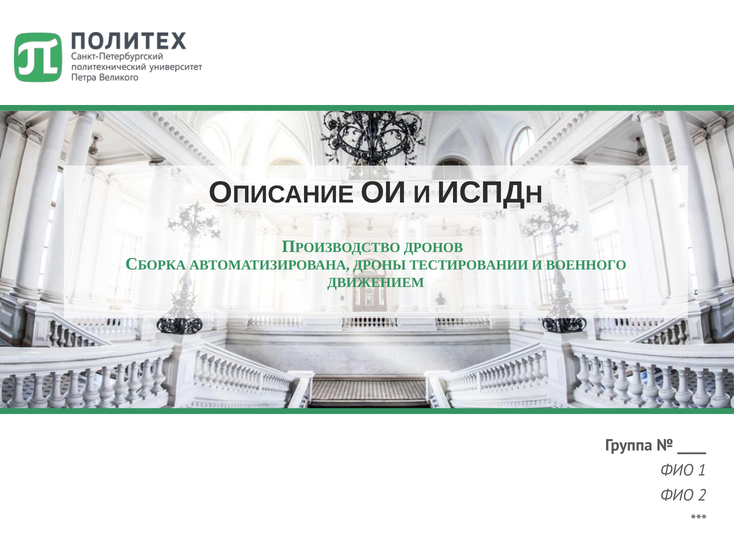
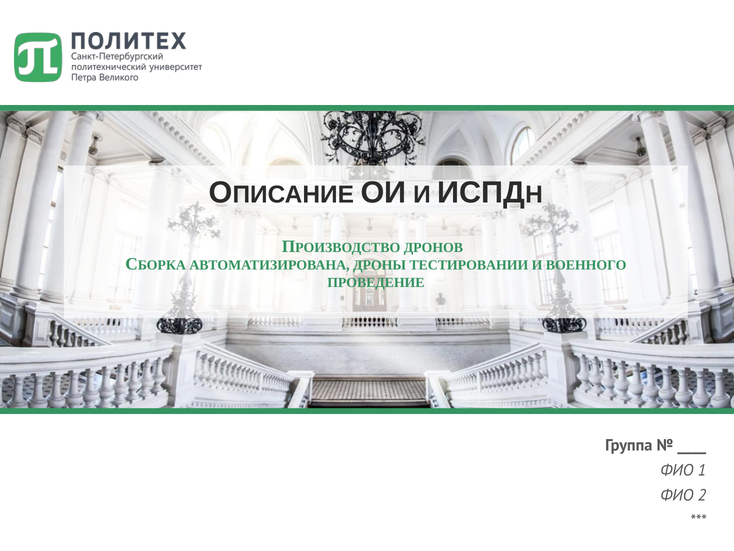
ДВИЖЕНИЕМ: ДВИЖЕНИЕМ -> ПРОВЕДЕНИЕ
